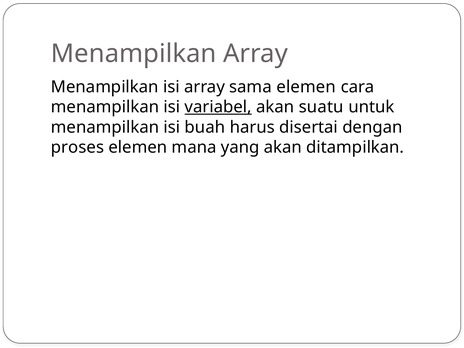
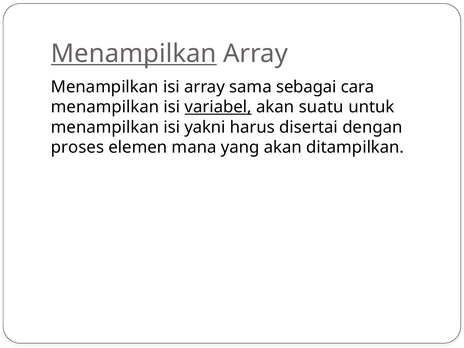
Menampilkan at (134, 54) underline: none -> present
sama elemen: elemen -> sebagai
buah: buah -> yakni
